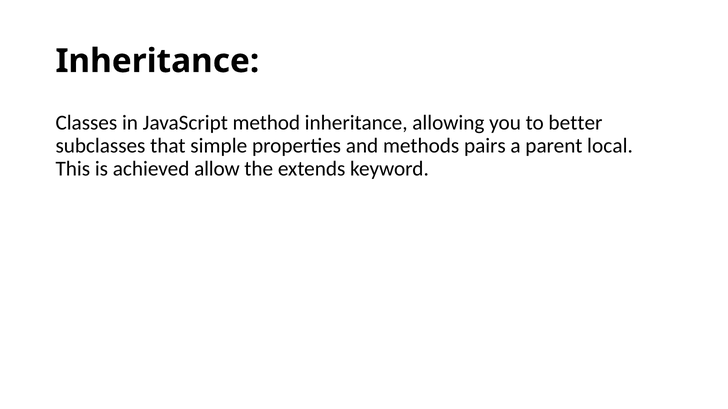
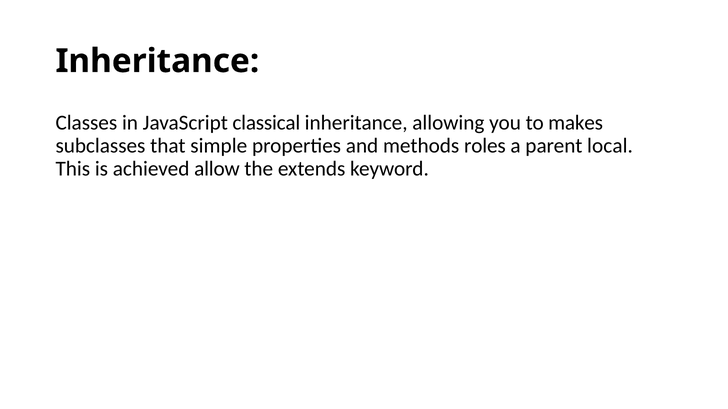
method: method -> classical
better: better -> makes
pairs: pairs -> roles
